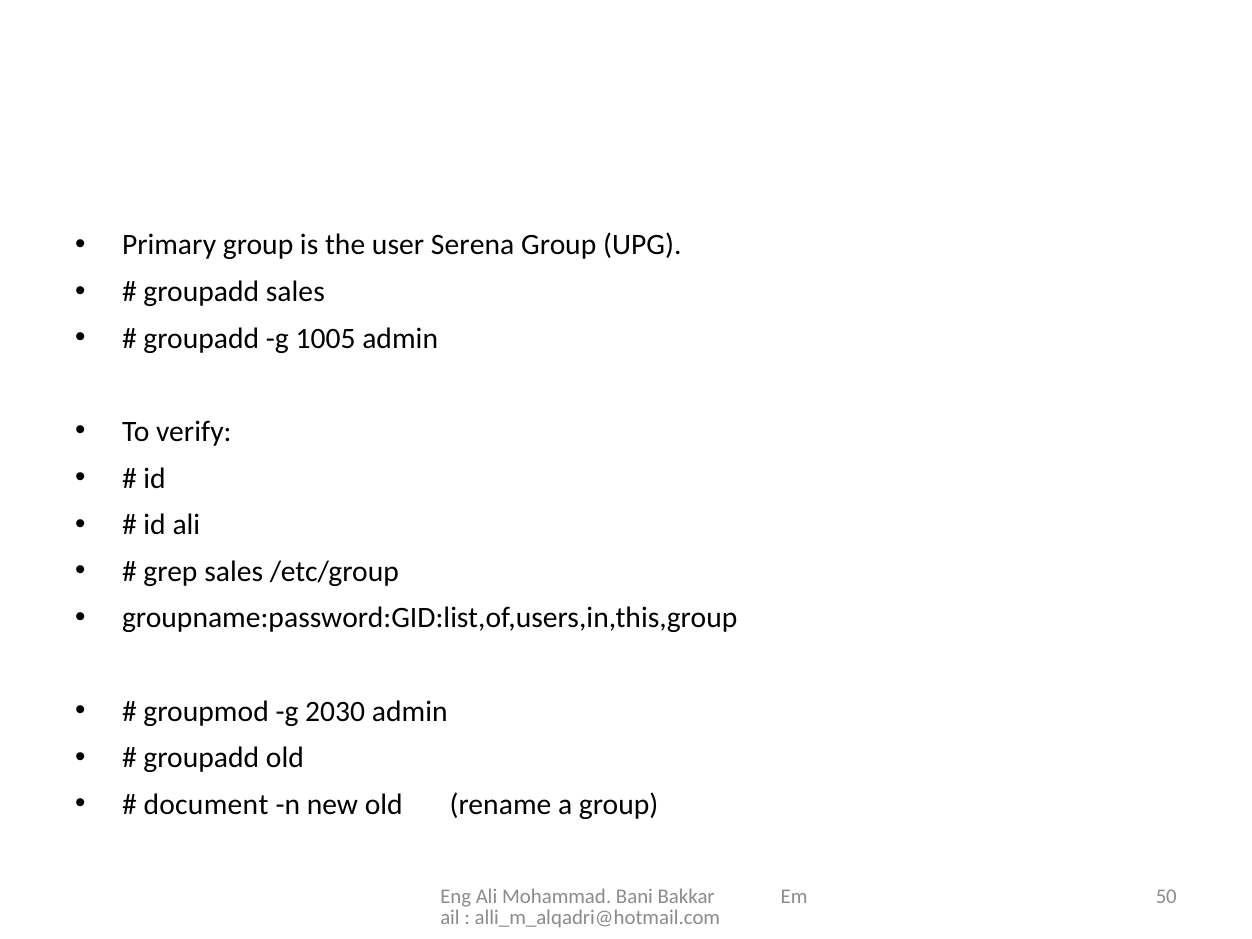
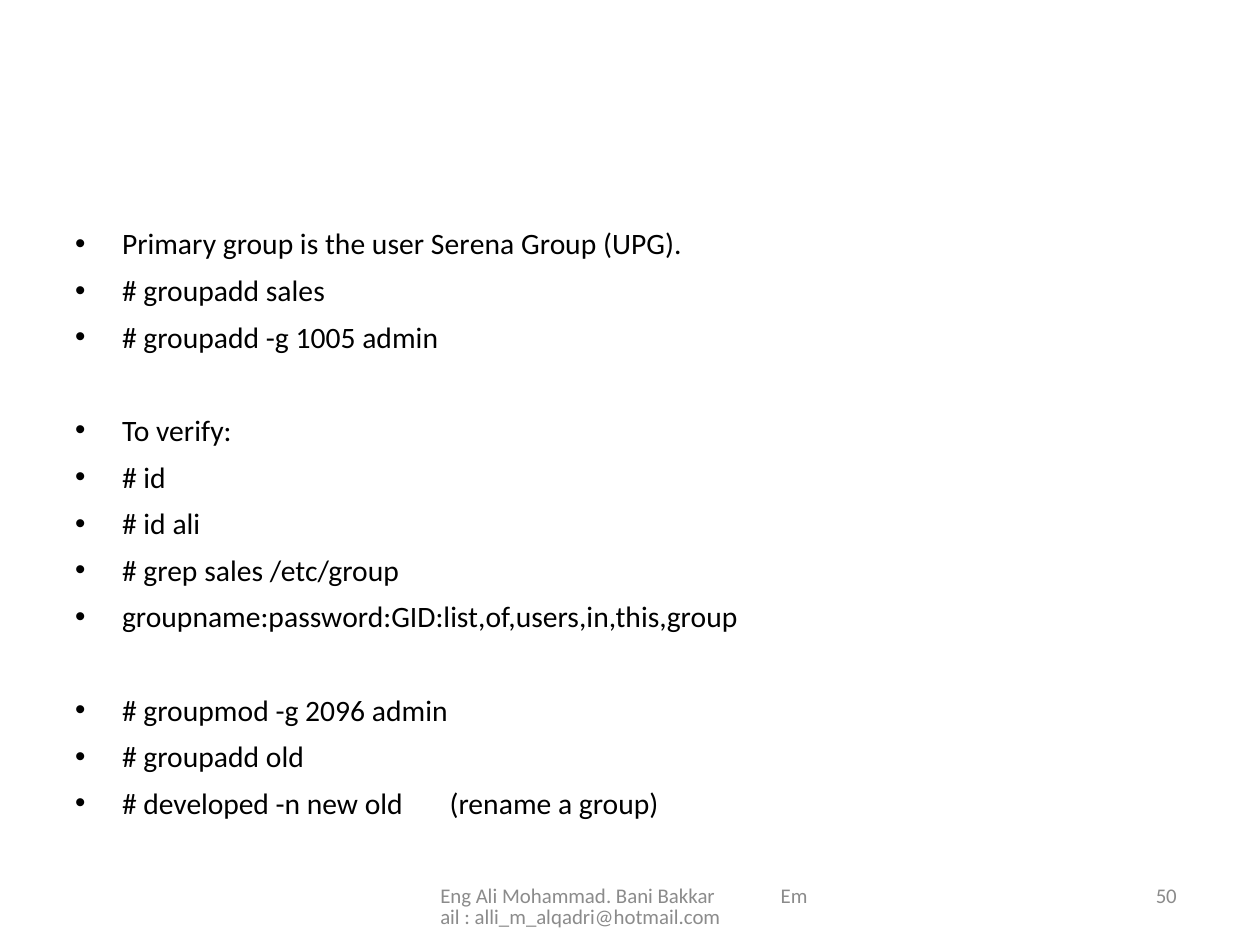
2030: 2030 -> 2096
document: document -> developed
